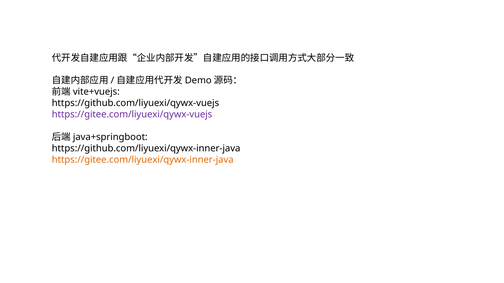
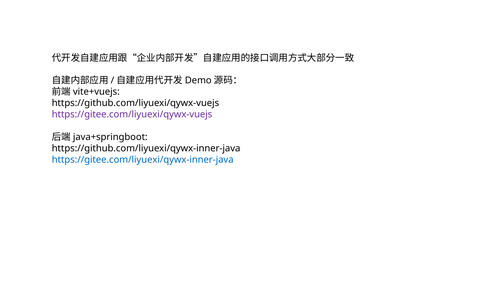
https://gitee.com/liyuexi/qywx-inner-java colour: orange -> blue
